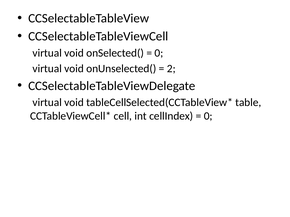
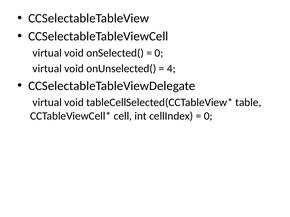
2: 2 -> 4
